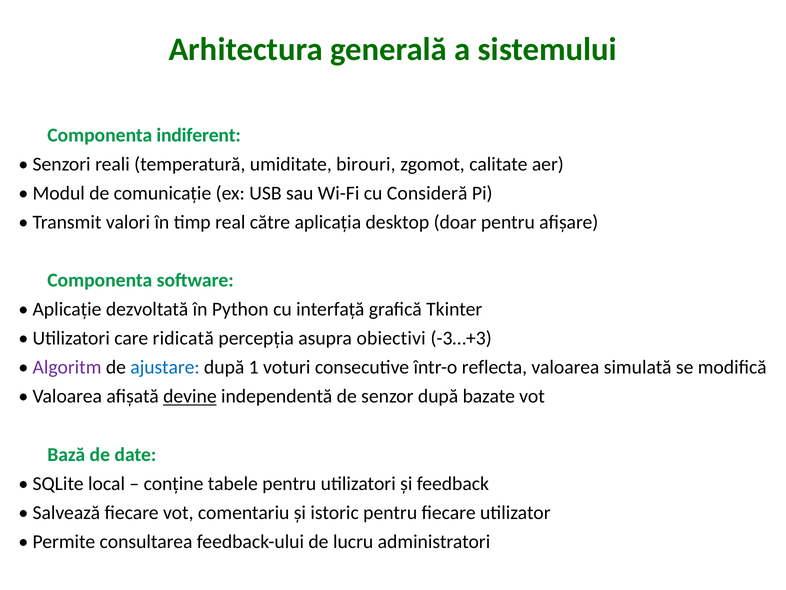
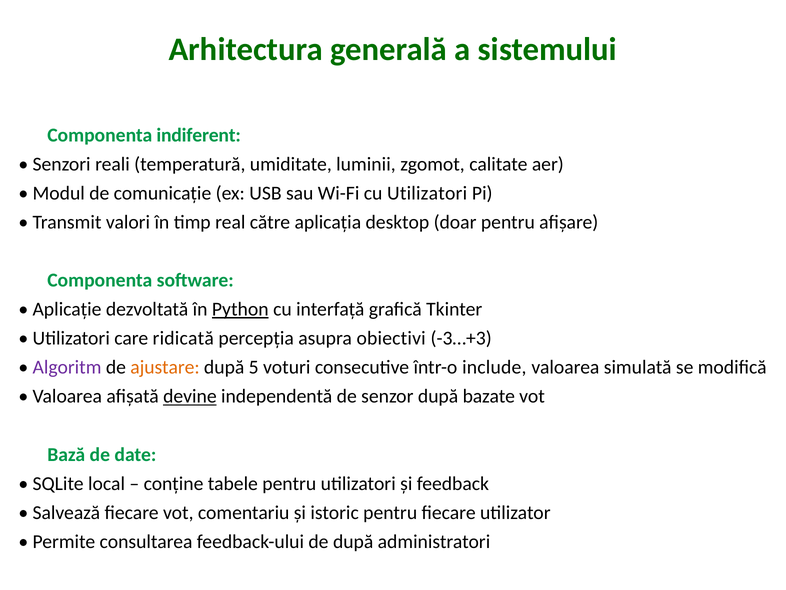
birouri: birouri -> luminii
cu Consideră: Consideră -> Utilizatori
Python underline: none -> present
ajustare colour: blue -> orange
1: 1 -> 5
reflecta: reflecta -> include
de lucru: lucru -> după
